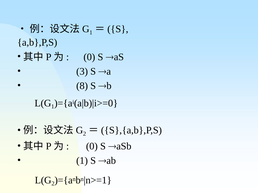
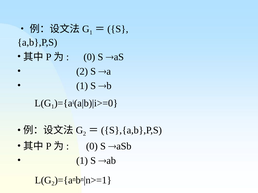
3 at (82, 72): 3 -> 2
8 at (82, 86): 8 -> 1
